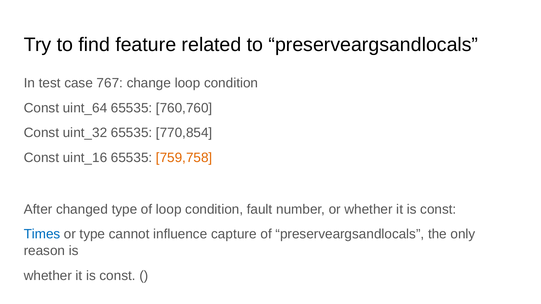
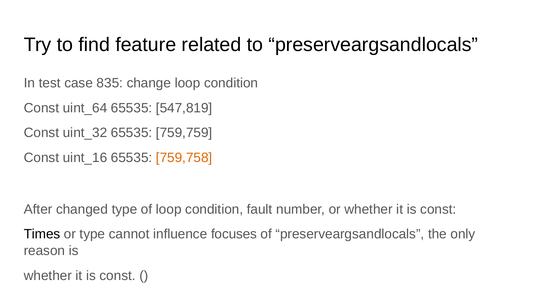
767: 767 -> 835
760,760: 760,760 -> 547,819
770,854: 770,854 -> 759,759
Times colour: blue -> black
capture: capture -> focuses
